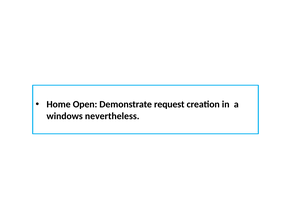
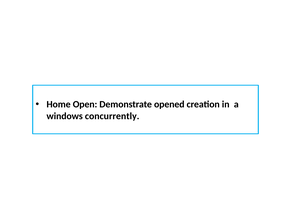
request: request -> opened
nevertheless: nevertheless -> concurrently
